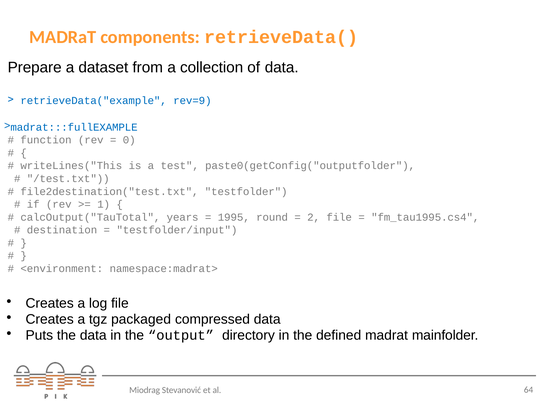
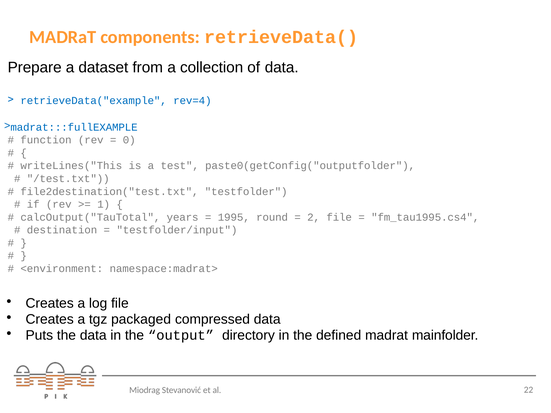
rev=9: rev=9 -> rev=4
64: 64 -> 22
